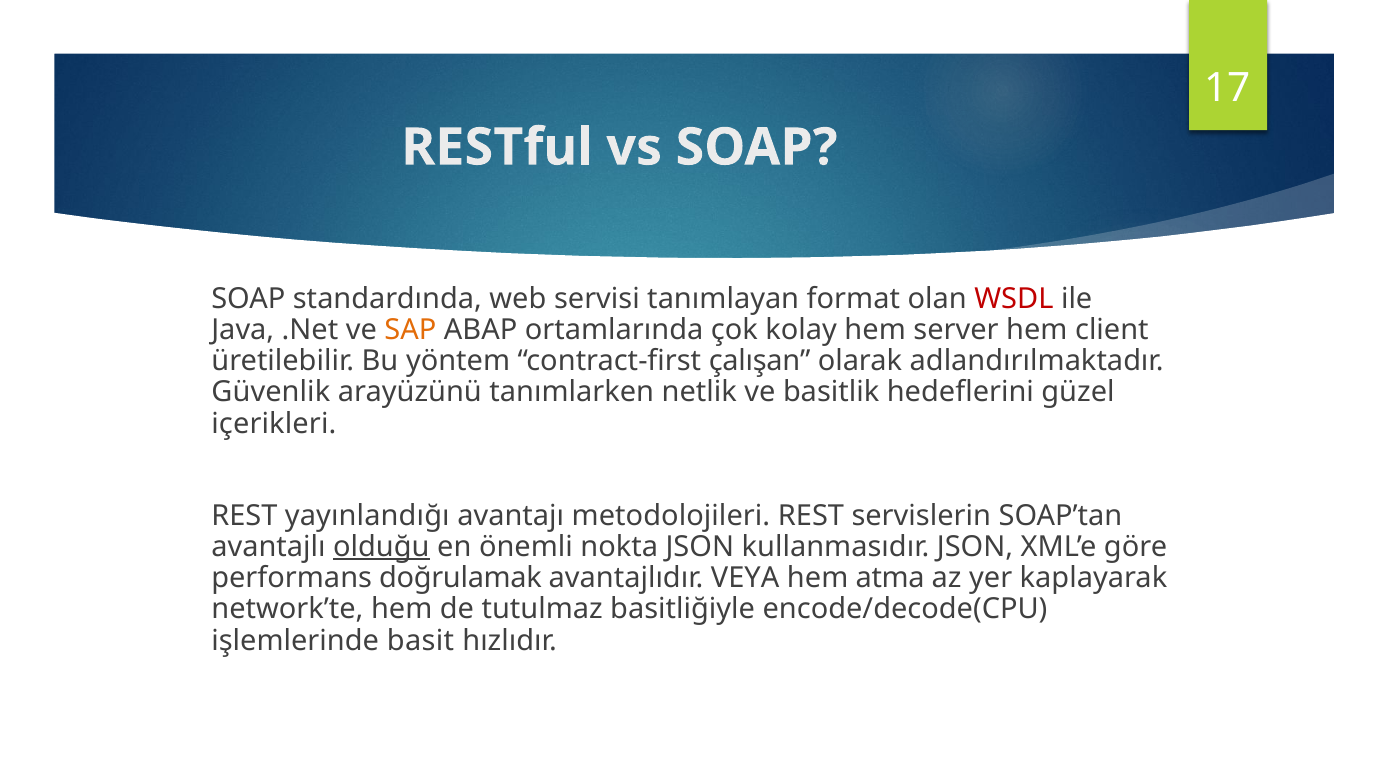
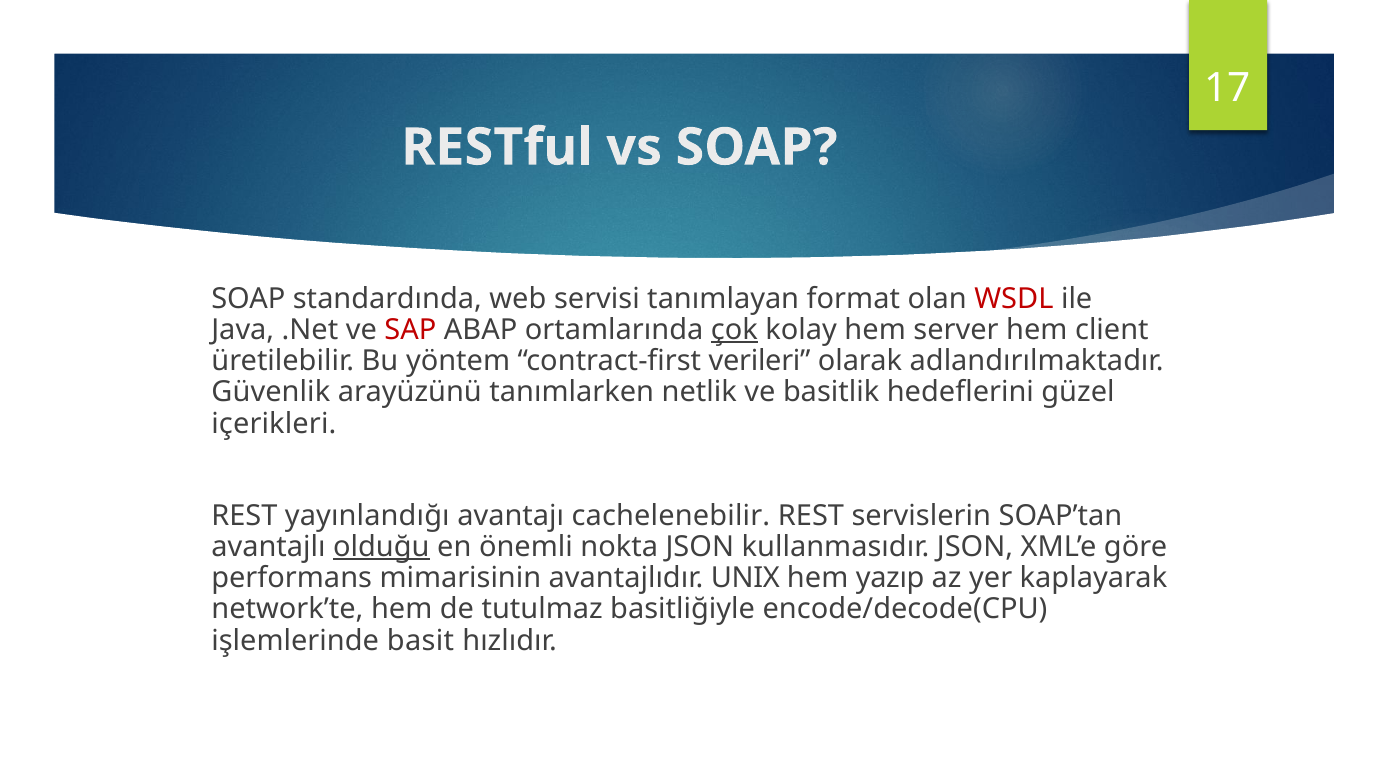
SAP colour: orange -> red
çok underline: none -> present
çalışan: çalışan -> verileri
metodolojileri: metodolojileri -> cachelenebilir
doğrulamak: doğrulamak -> mimarisinin
VEYA: VEYA -> UNIX
atma: atma -> yazıp
